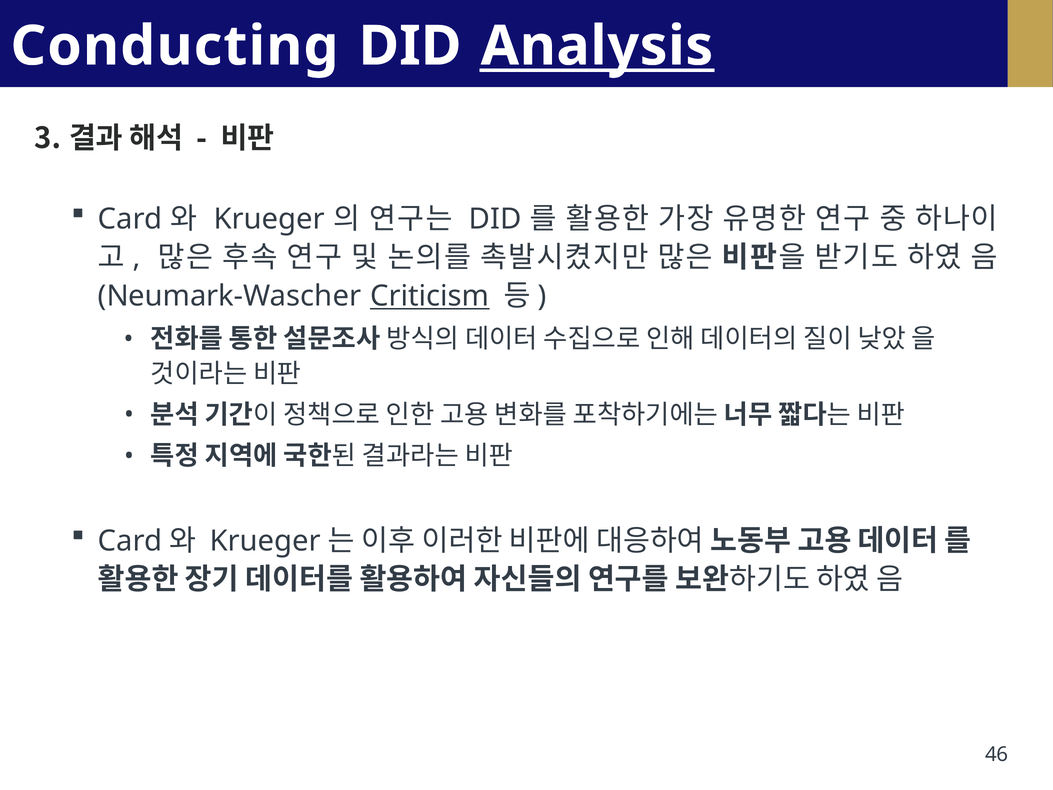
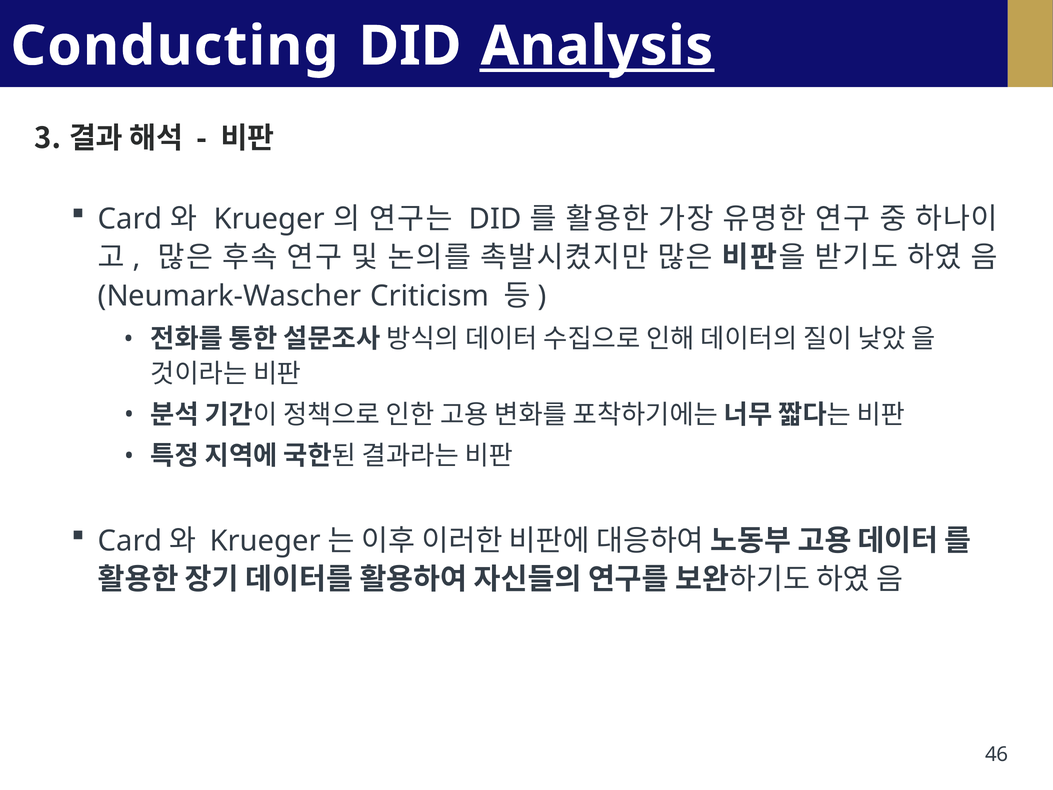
Criticism underline: present -> none
